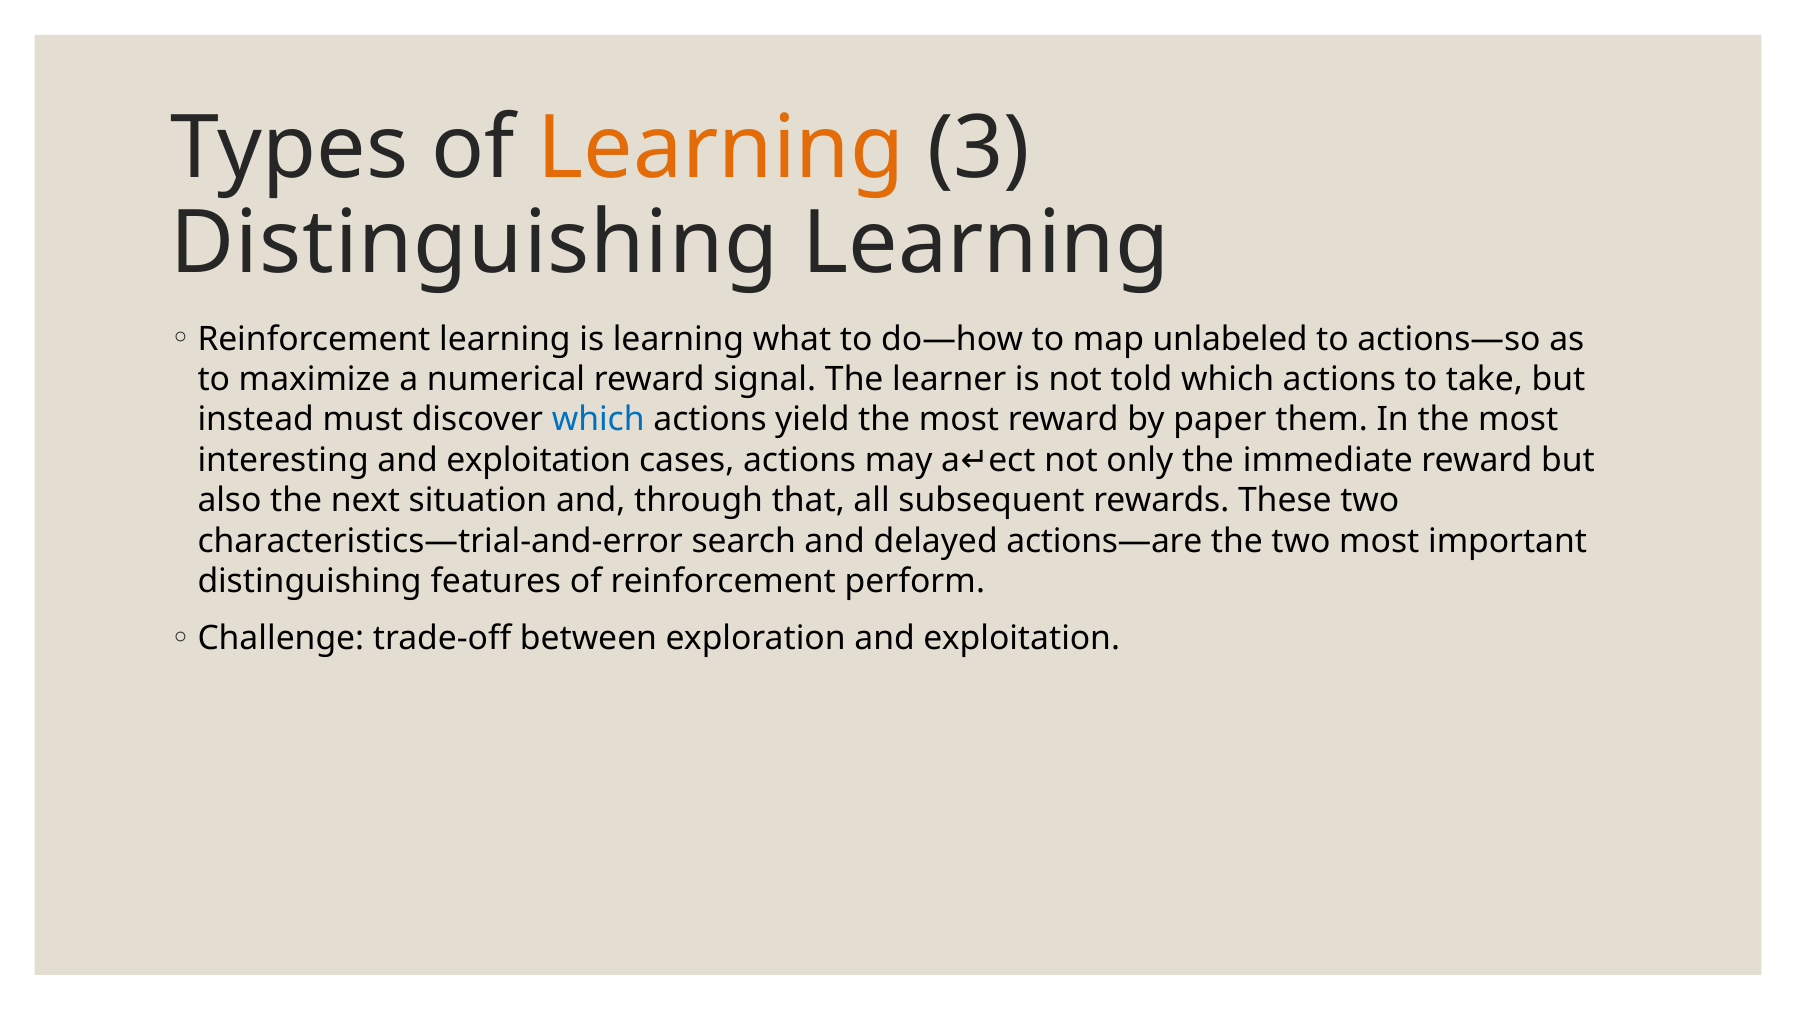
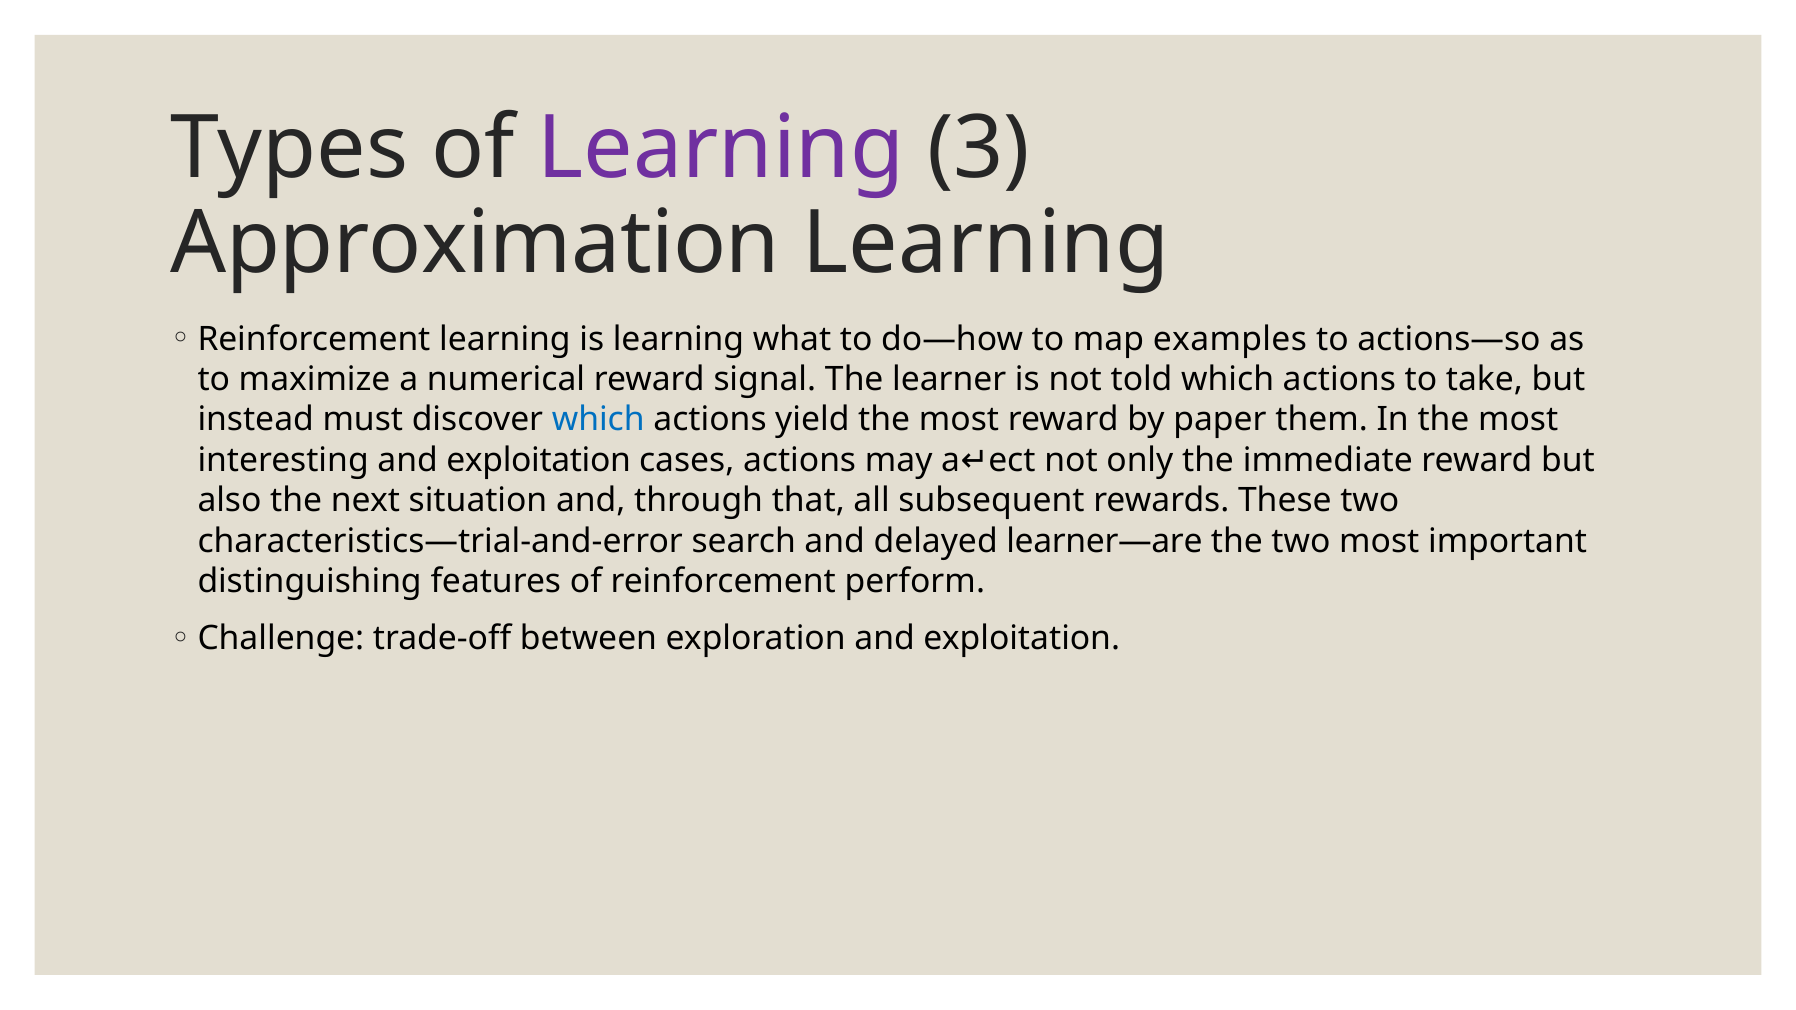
Learning at (721, 148) colour: orange -> purple
Distinguishing at (475, 243): Distinguishing -> Approximation
unlabeled: unlabeled -> examples
actions—are: actions—are -> learner—are
